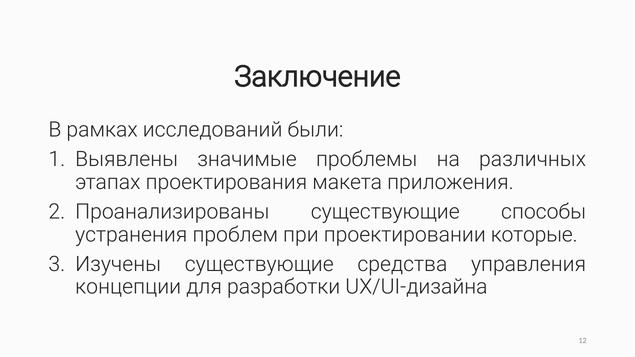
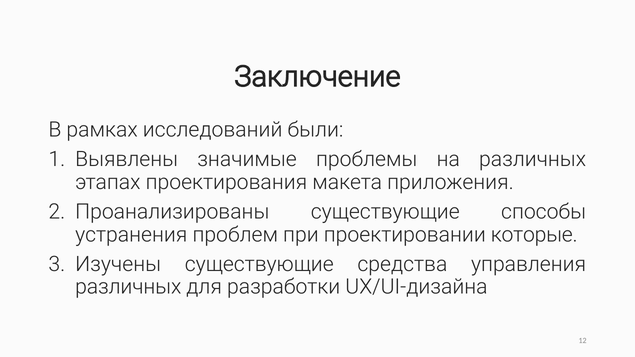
концепции at (128, 287): концепции -> различных
